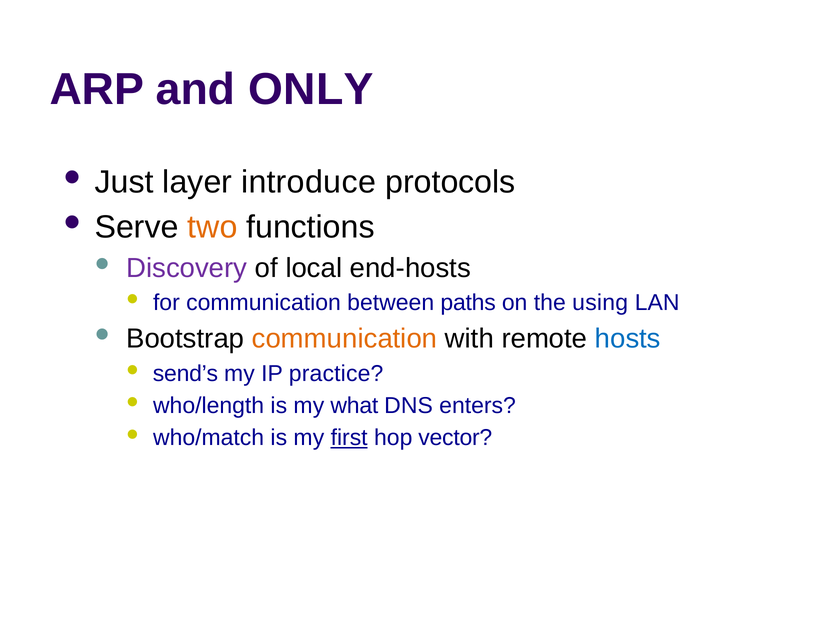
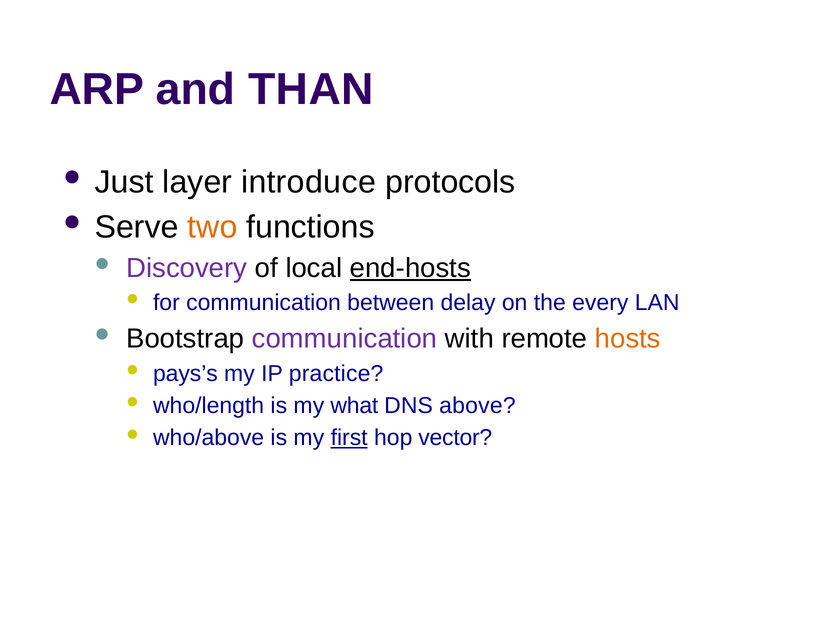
ONLY: ONLY -> THAN
end-hosts underline: none -> present
paths: paths -> delay
using: using -> every
communication at (345, 339) colour: orange -> purple
hosts colour: blue -> orange
send’s: send’s -> pays’s
enters: enters -> above
who/match: who/match -> who/above
